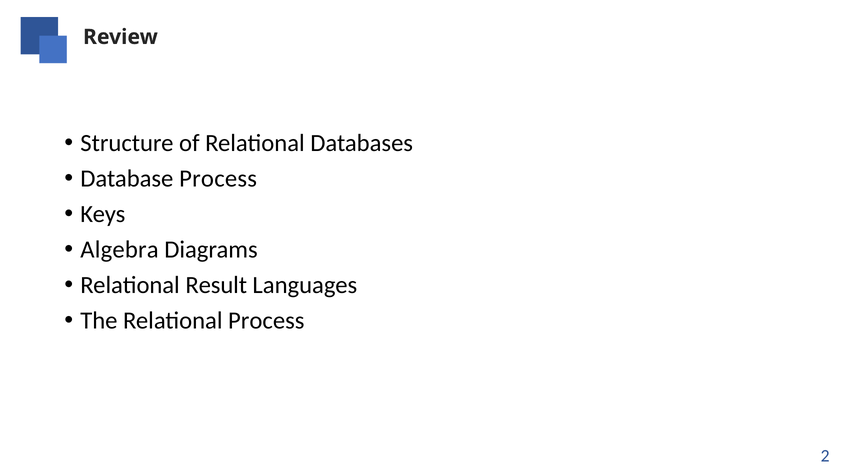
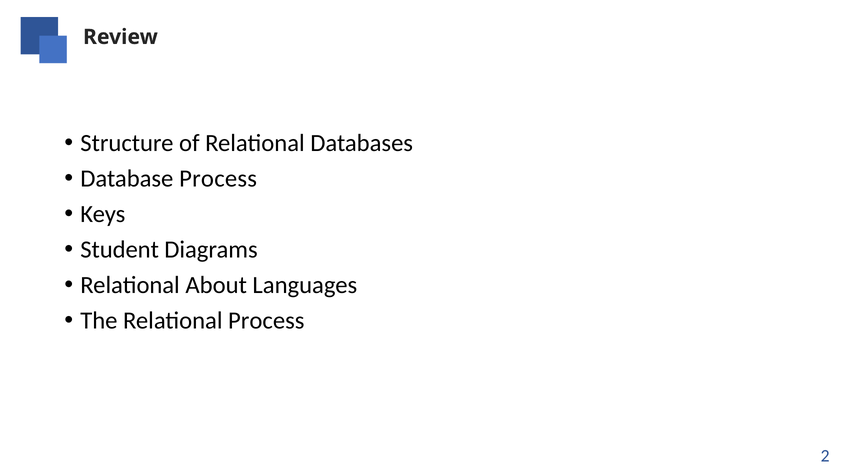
Algebra: Algebra -> Student
Result: Result -> About
